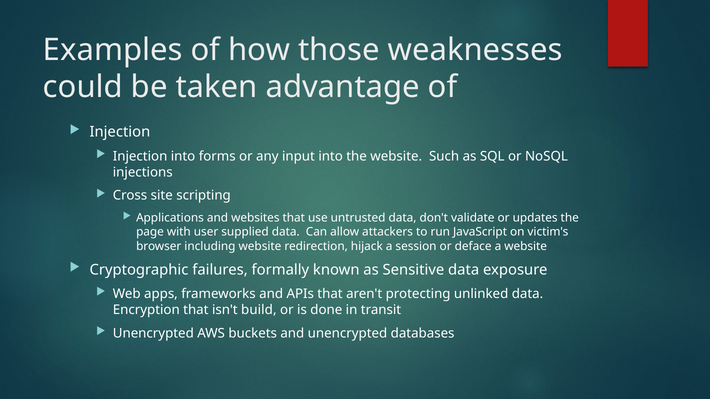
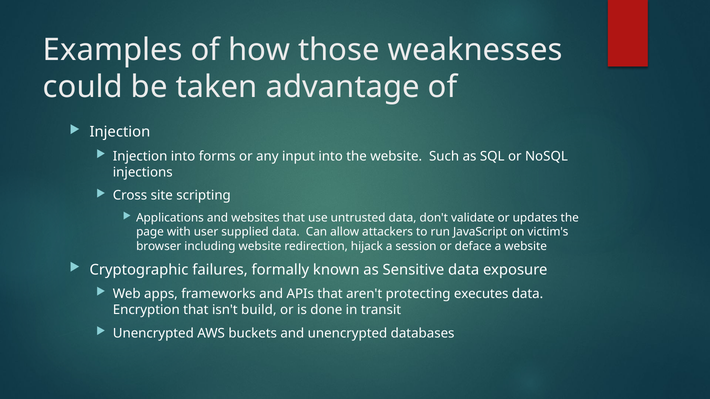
unlinked: unlinked -> executes
